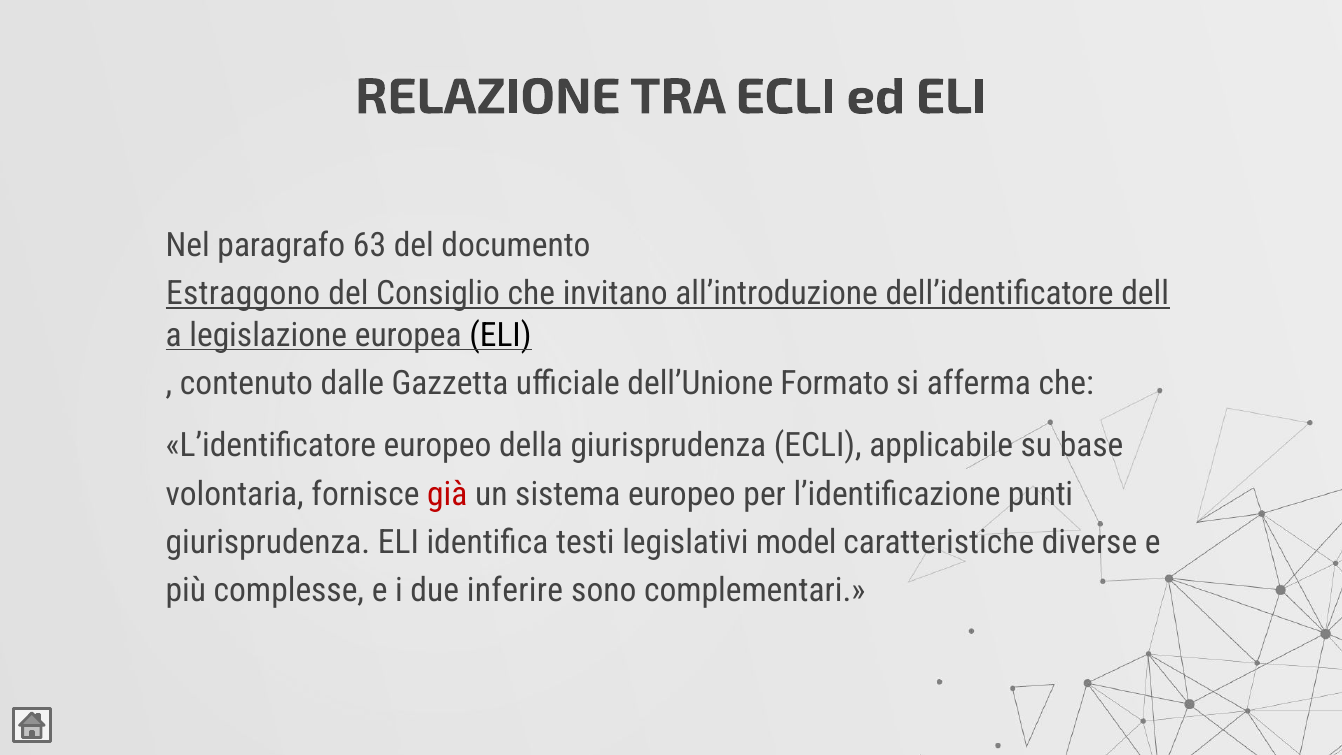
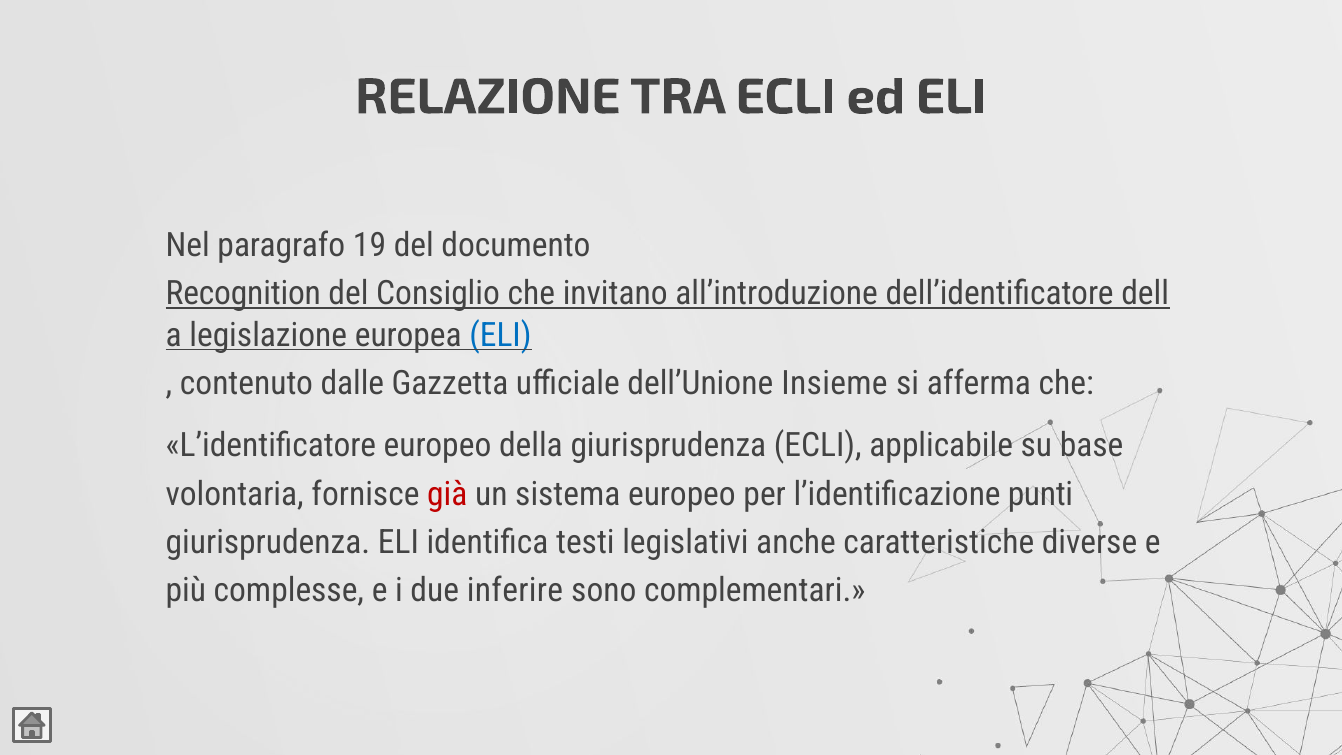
63: 63 -> 19
Estraggono: Estraggono -> Recognition
ELI at (500, 335) colour: black -> blue
Formato: Formato -> Insieme
model: model -> anche
